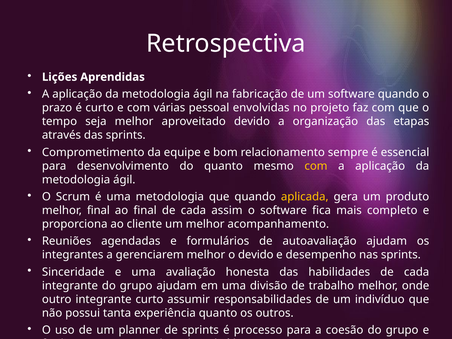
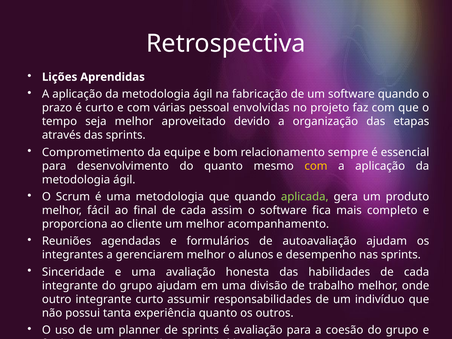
aplicada colour: yellow -> light green
melhor final: final -> fácil
o devido: devido -> alunos
é processo: processo -> avaliação
